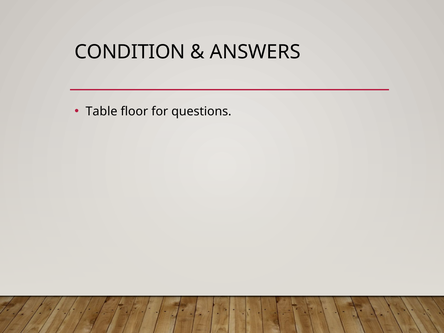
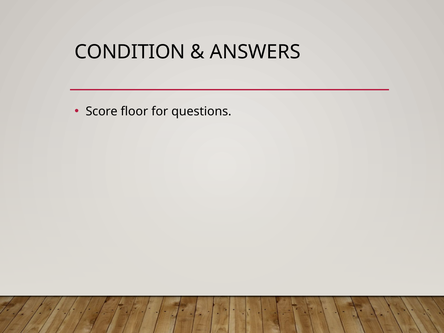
Table: Table -> Score
